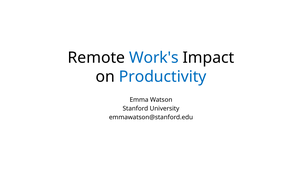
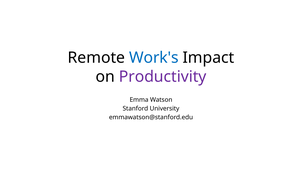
Productivity colour: blue -> purple
